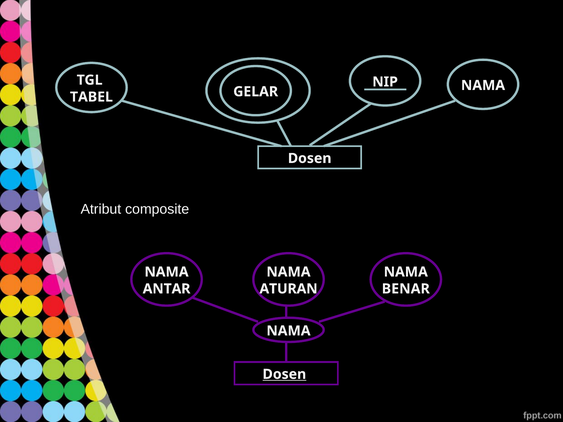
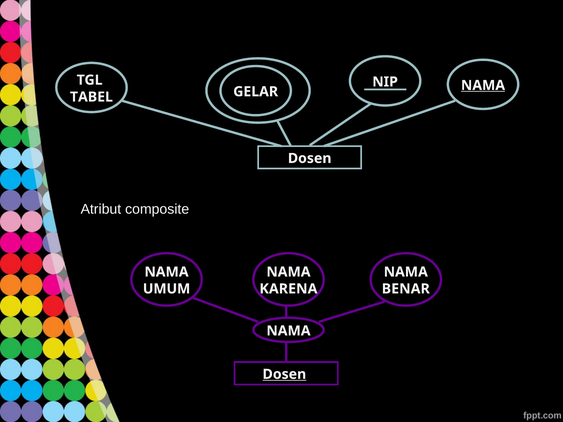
NAMA at (483, 85) underline: none -> present
ANTAR: ANTAR -> UMUM
ATURAN: ATURAN -> KARENA
